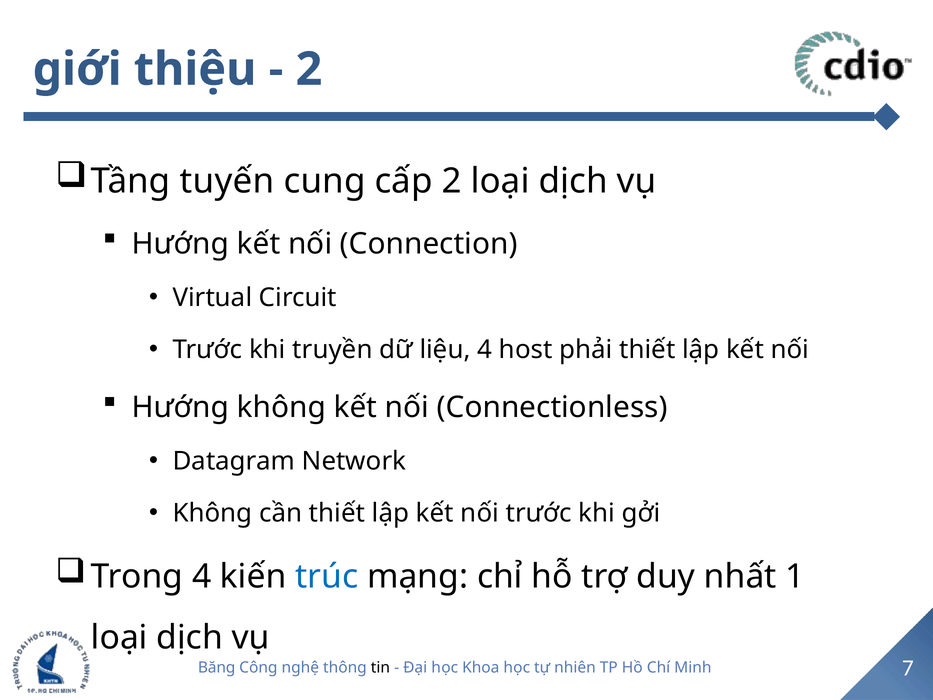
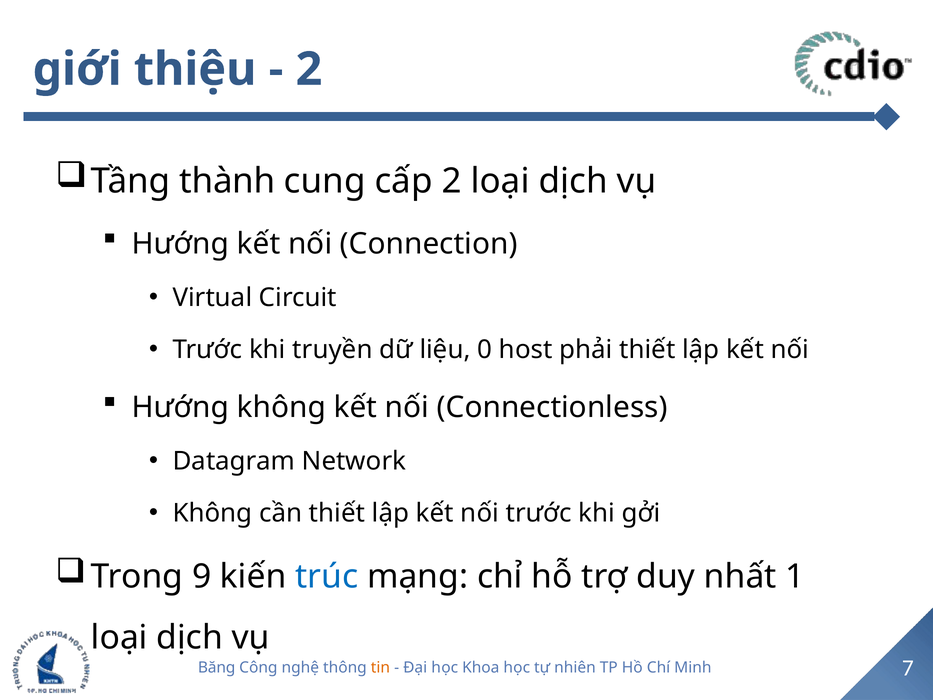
tuyến: tuyến -> thành
liệu 4: 4 -> 0
Trong 4: 4 -> 9
tin colour: black -> orange
